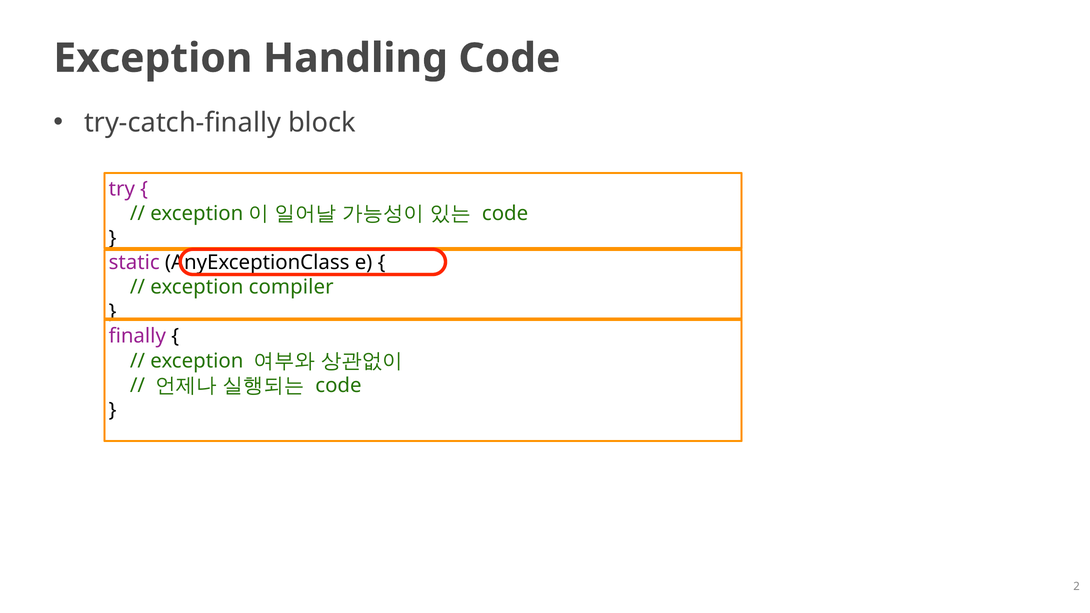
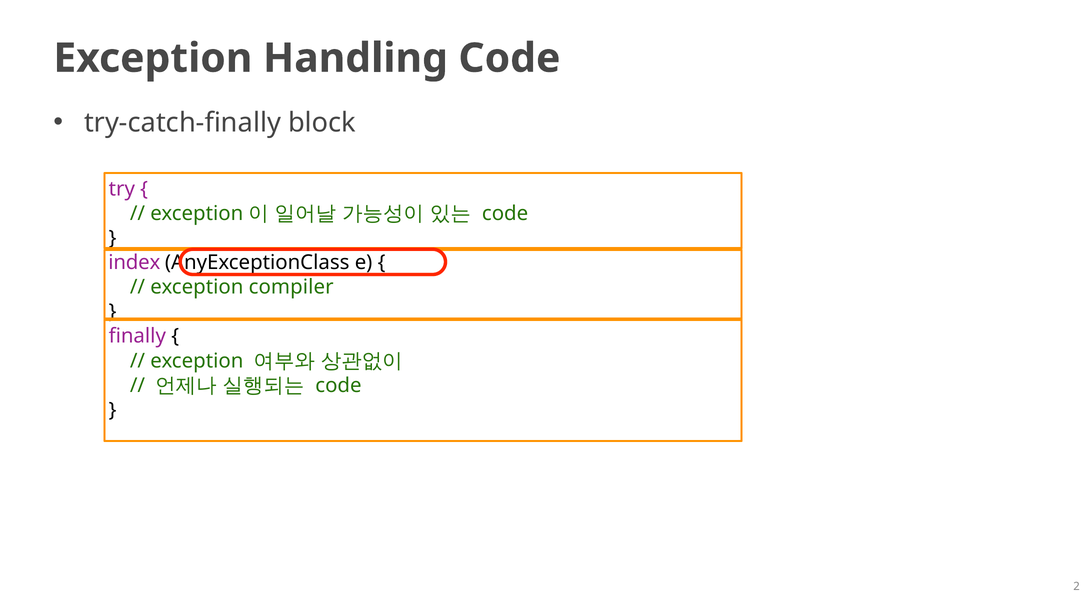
static: static -> index
